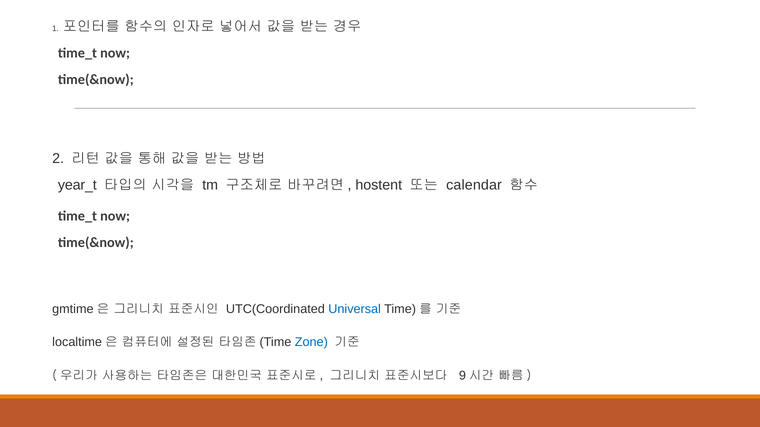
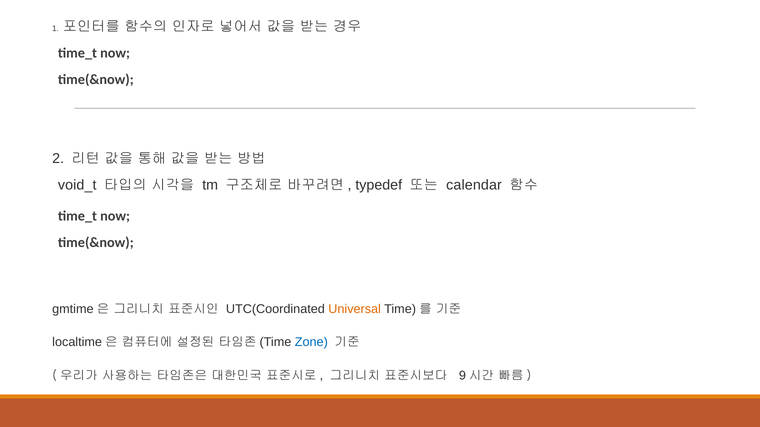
year_t: year_t -> void_t
hostent: hostent -> typedef
Universal colour: blue -> orange
